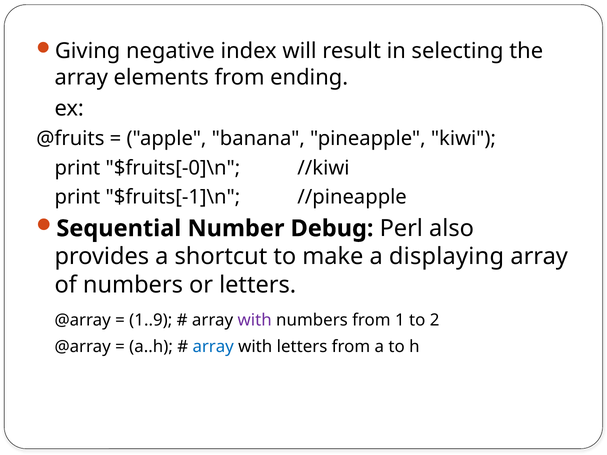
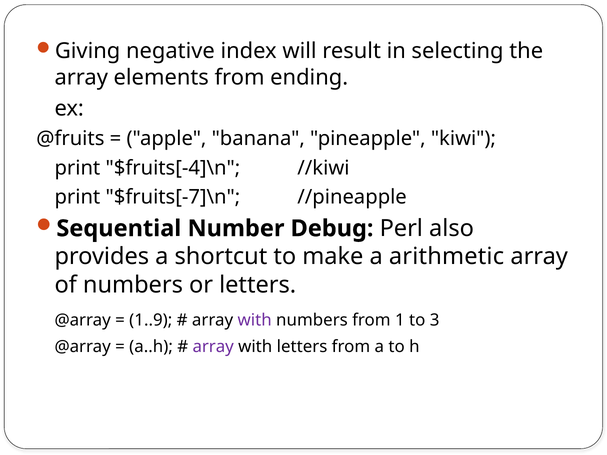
$fruits[-0]\n: $fruits[-0]\n -> $fruits[-4]\n
$fruits[-1]\n: $fruits[-1]\n -> $fruits[-7]\n
displaying: displaying -> arithmetic
2: 2 -> 3
array at (213, 347) colour: blue -> purple
